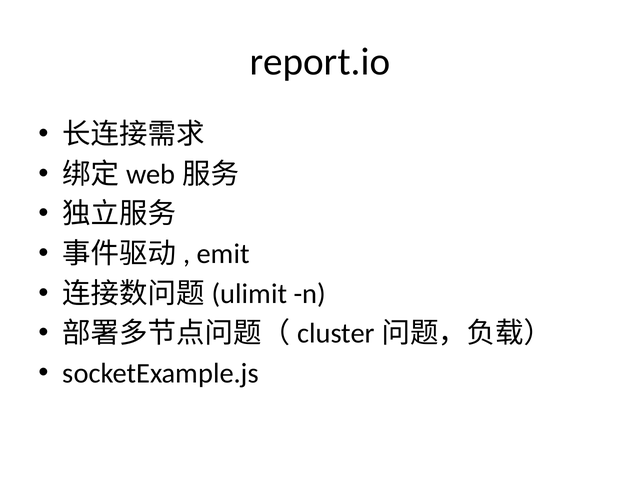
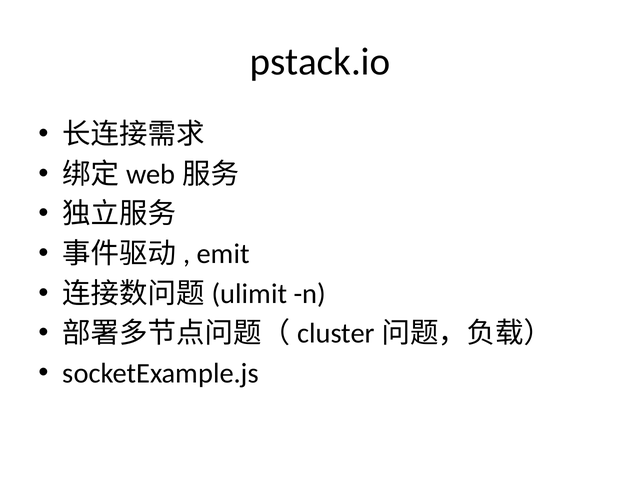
report.io: report.io -> pstack.io
